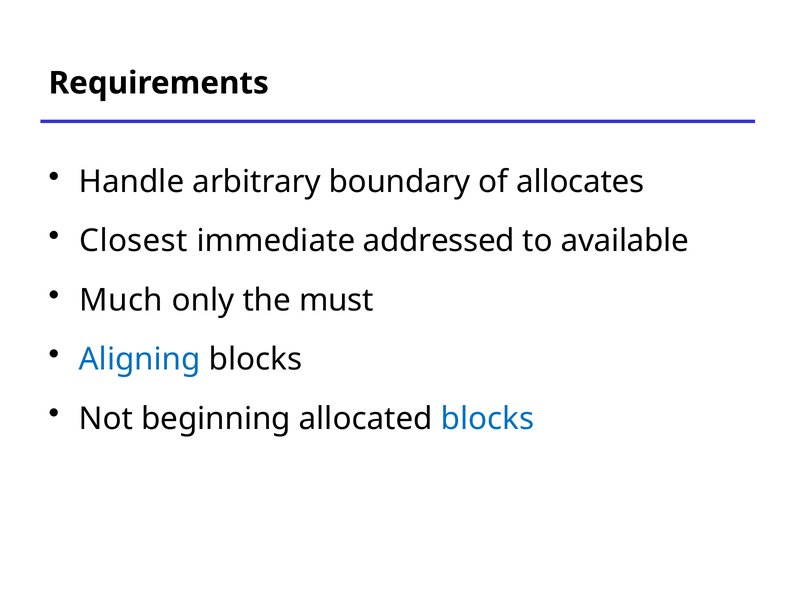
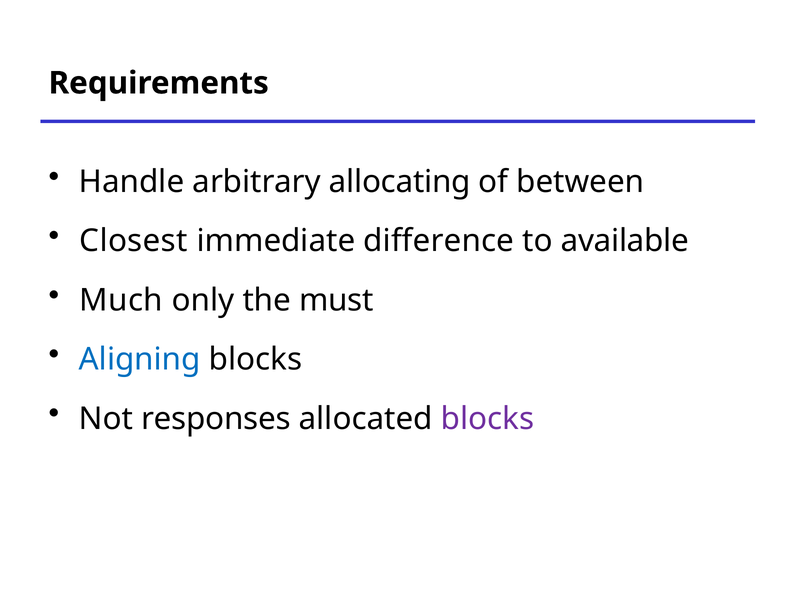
boundary: boundary -> allocating
allocates: allocates -> between
addressed: addressed -> difference
beginning: beginning -> responses
blocks at (487, 419) colour: blue -> purple
